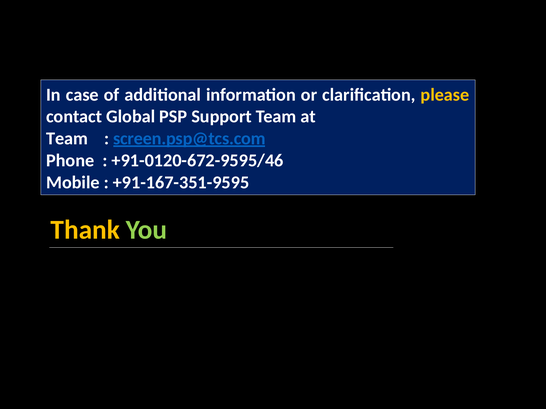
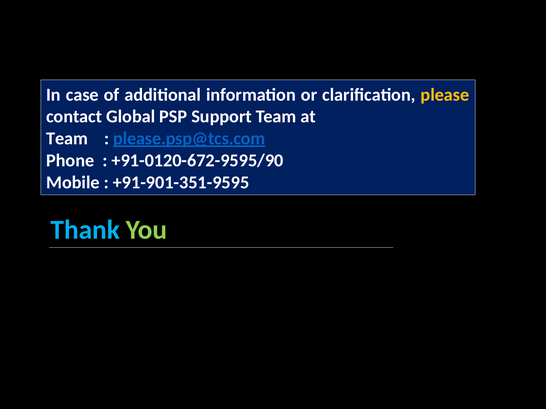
screen.psp@tcs.com: screen.psp@tcs.com -> please.psp@tcs.com
+91-0120-672-9595/46: +91-0120-672-9595/46 -> +91-0120-672-9595/90
+91-167-351-9595: +91-167-351-9595 -> +91-901-351-9595
Thank colour: yellow -> light blue
